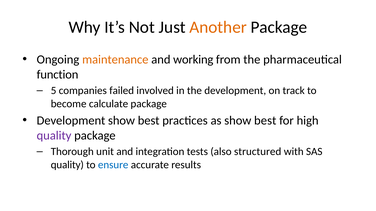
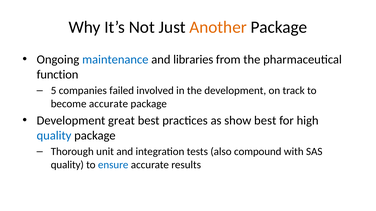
maintenance colour: orange -> blue
working: working -> libraries
become calculate: calculate -> accurate
Development show: show -> great
quality at (54, 136) colour: purple -> blue
structured: structured -> compound
